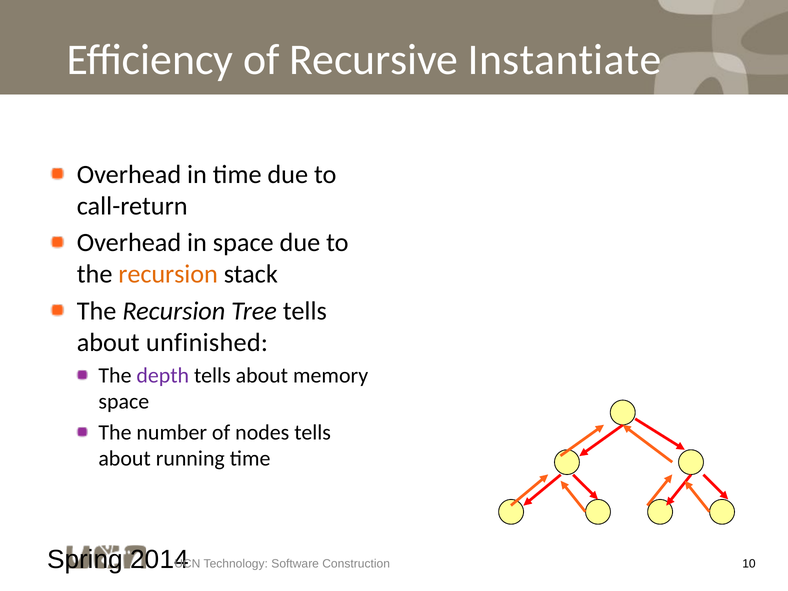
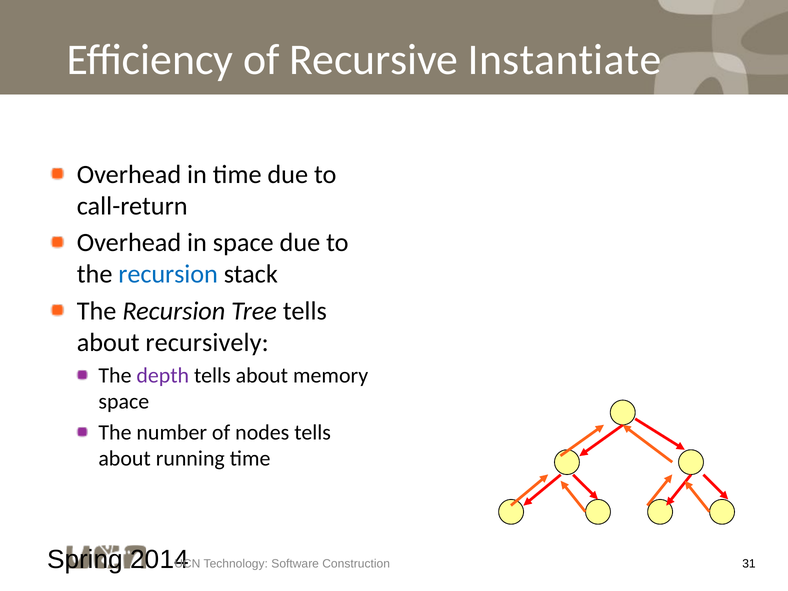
recursion at (168, 274) colour: orange -> blue
unfinished: unfinished -> recursively
10: 10 -> 31
